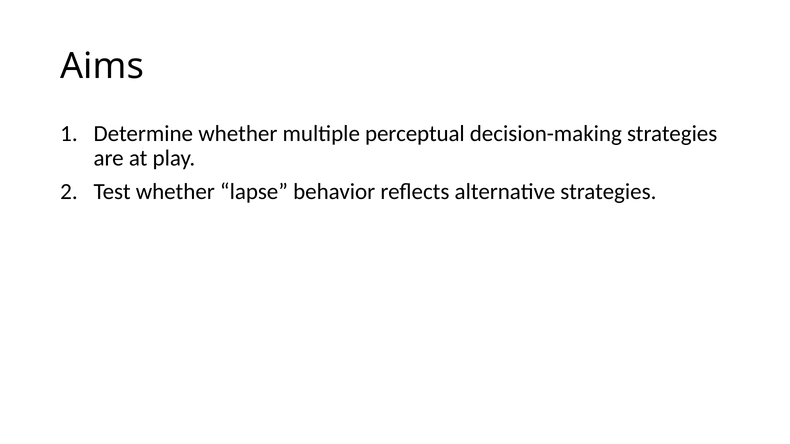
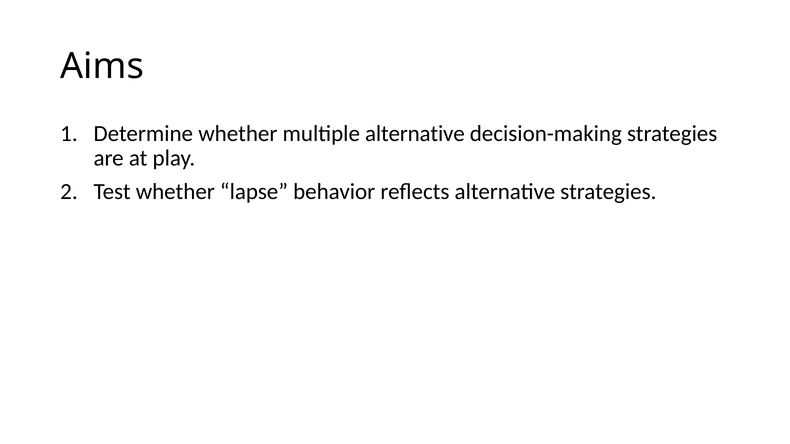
multiple perceptual: perceptual -> alternative
